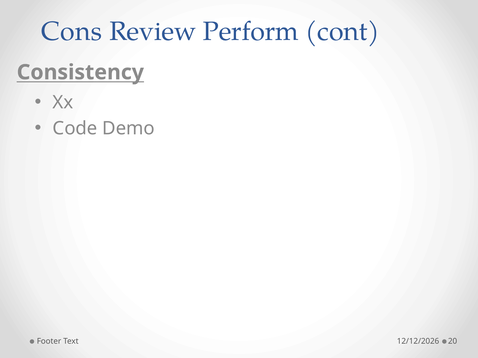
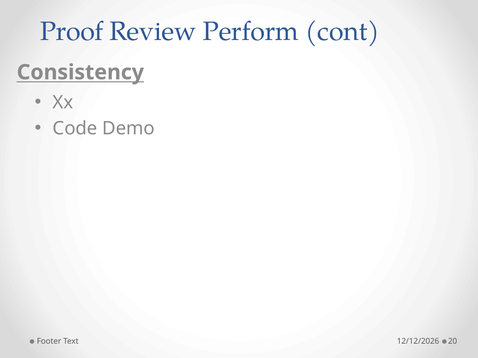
Cons: Cons -> Proof
